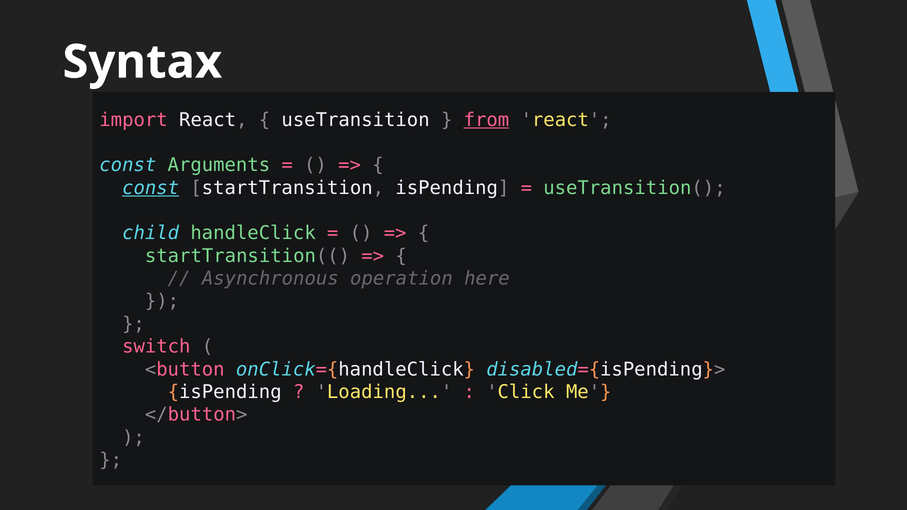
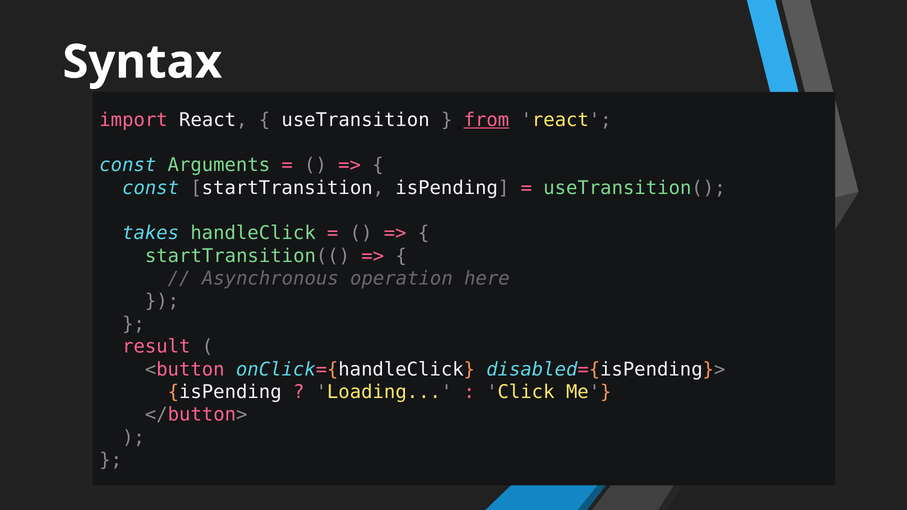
const at (151, 188) underline: present -> none
child: child -> takes
switch: switch -> result
